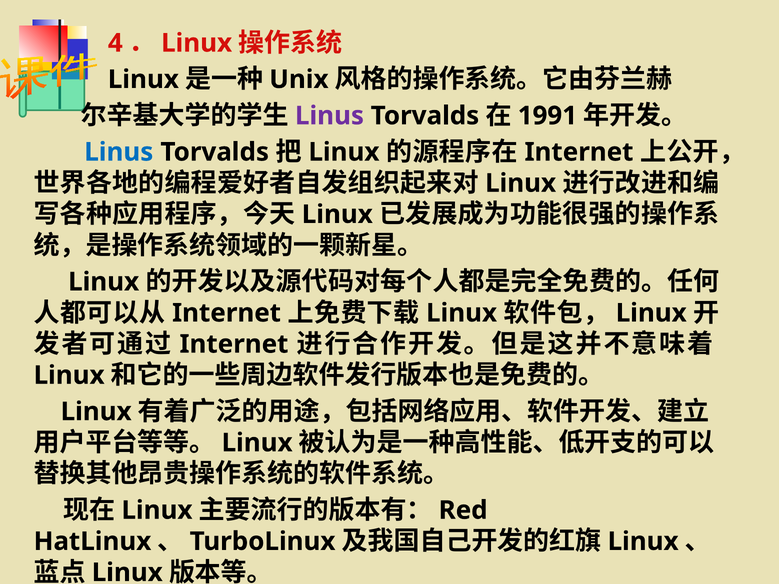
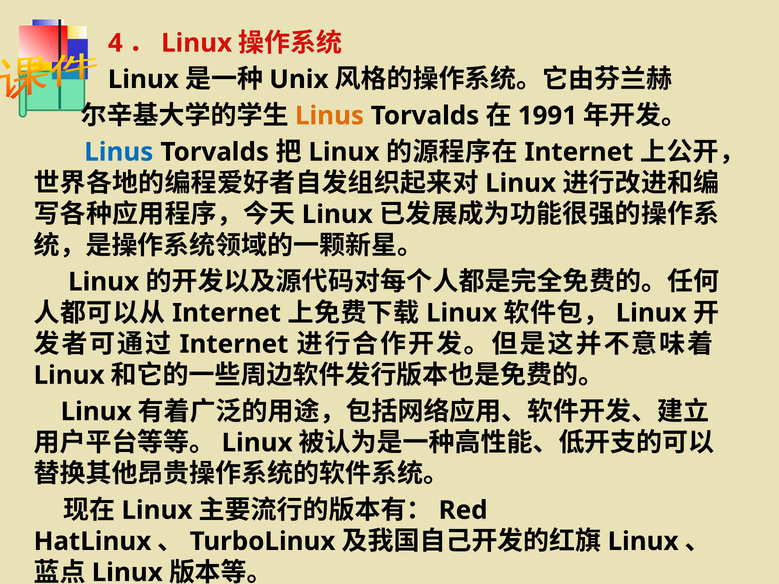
Linus at (329, 116) colour: purple -> orange
